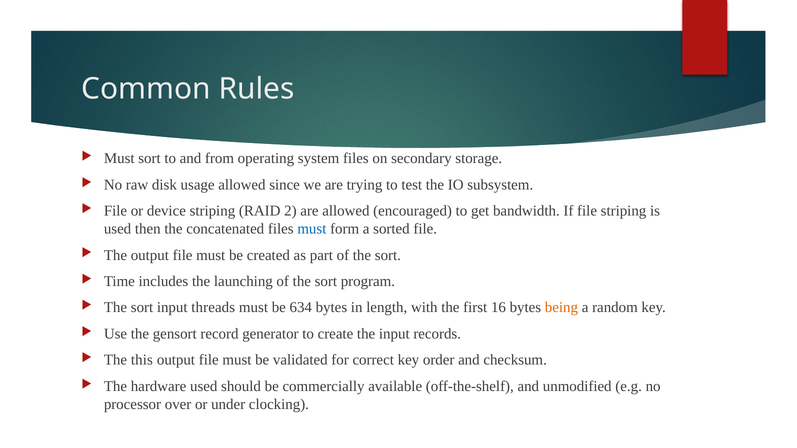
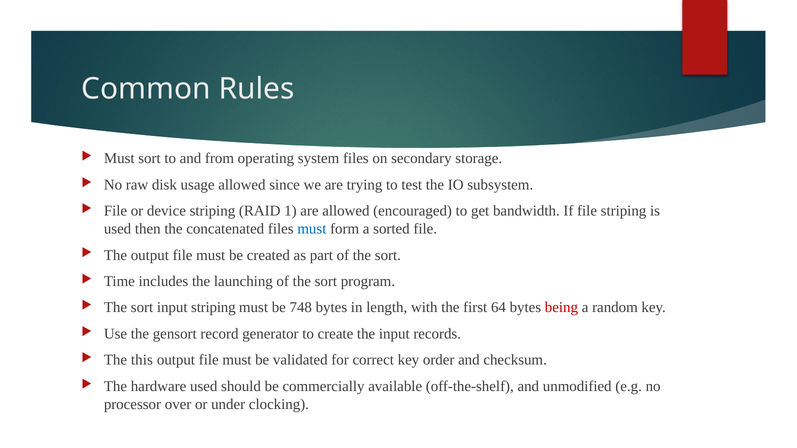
2: 2 -> 1
input threads: threads -> striping
634: 634 -> 748
16: 16 -> 64
being colour: orange -> red
